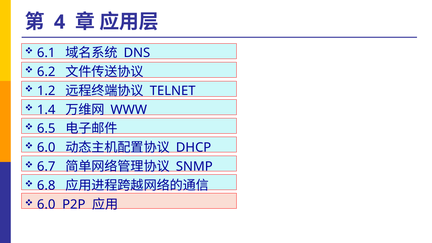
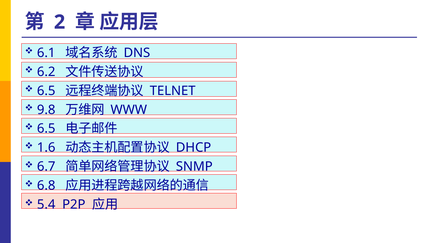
4: 4 -> 2
1.2 at (46, 91): 1.2 -> 6.5
1.4: 1.4 -> 9.8
6.0 at (46, 148): 6.0 -> 1.6
6.0 at (46, 205): 6.0 -> 5.4
